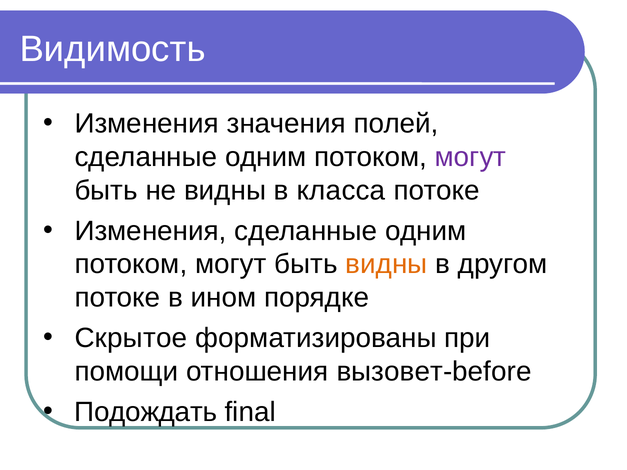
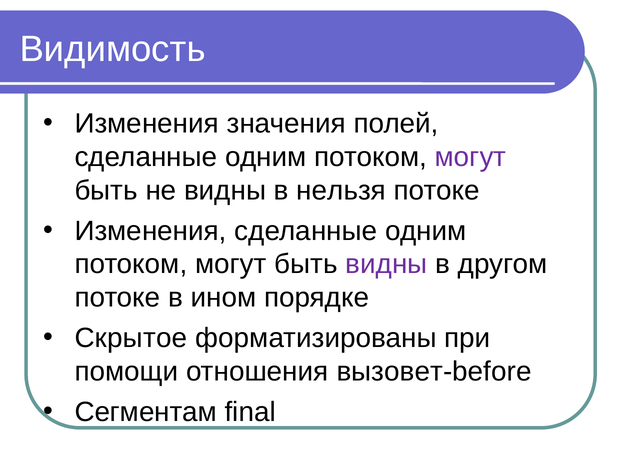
класса: класса -> нельзя
видны at (386, 264) colour: orange -> purple
Подождать: Подождать -> Сегментам
